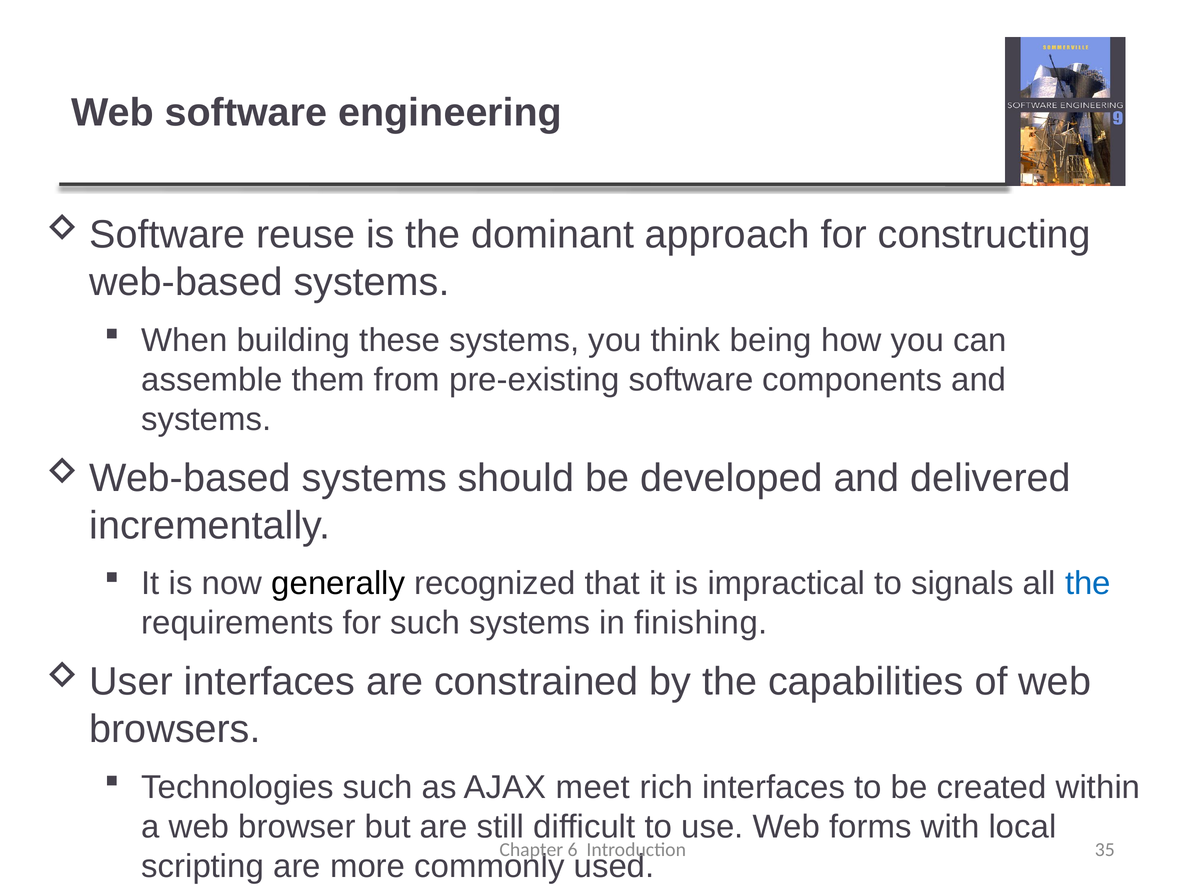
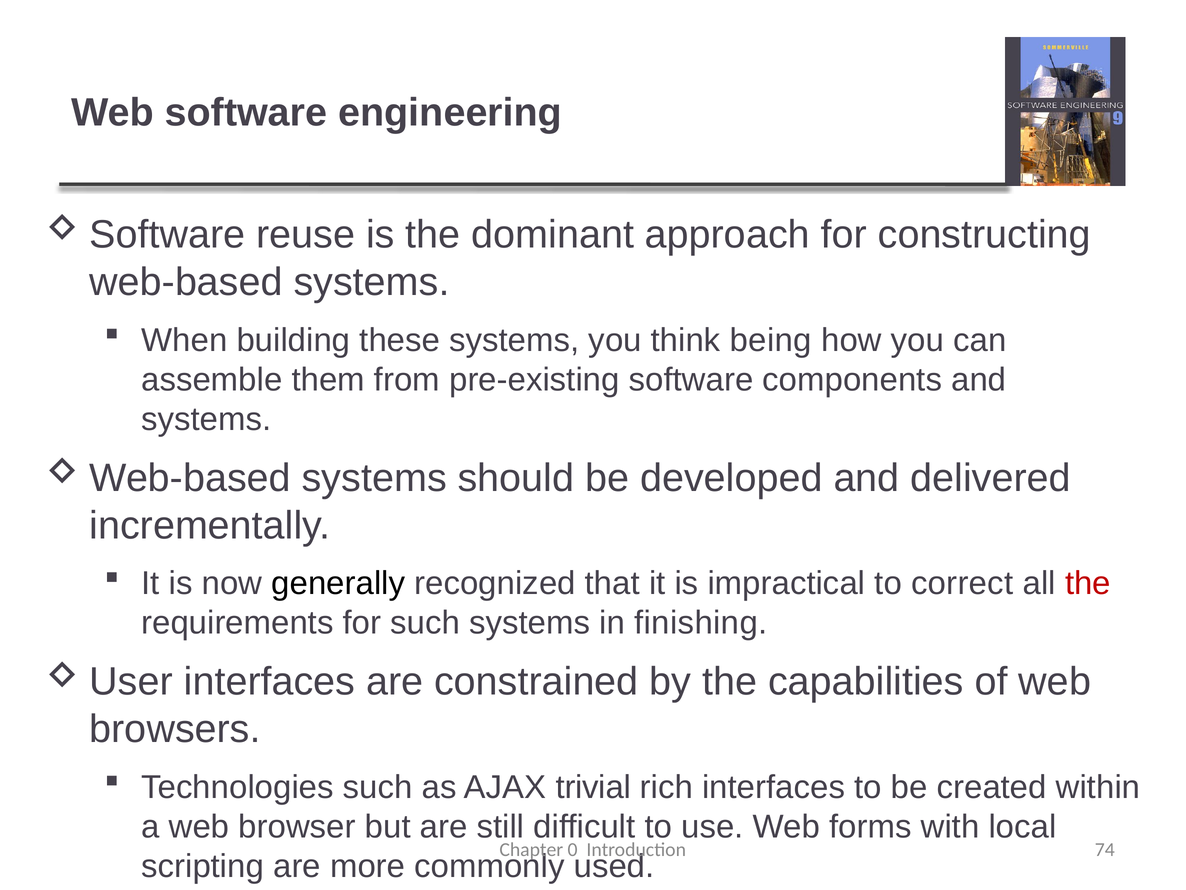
signals: signals -> correct
the at (1088, 583) colour: blue -> red
meet: meet -> trivial
6: 6 -> 0
35: 35 -> 74
